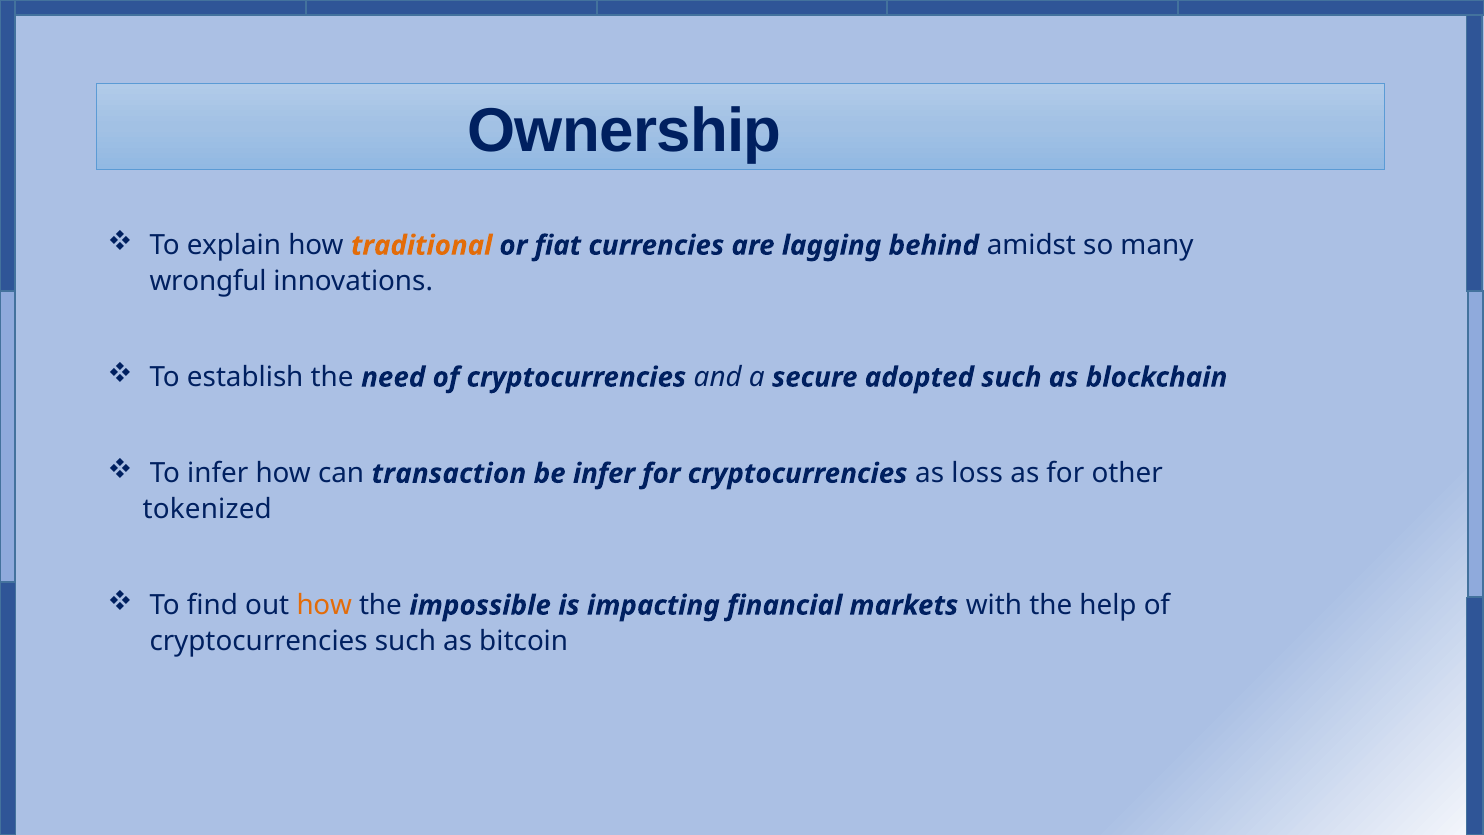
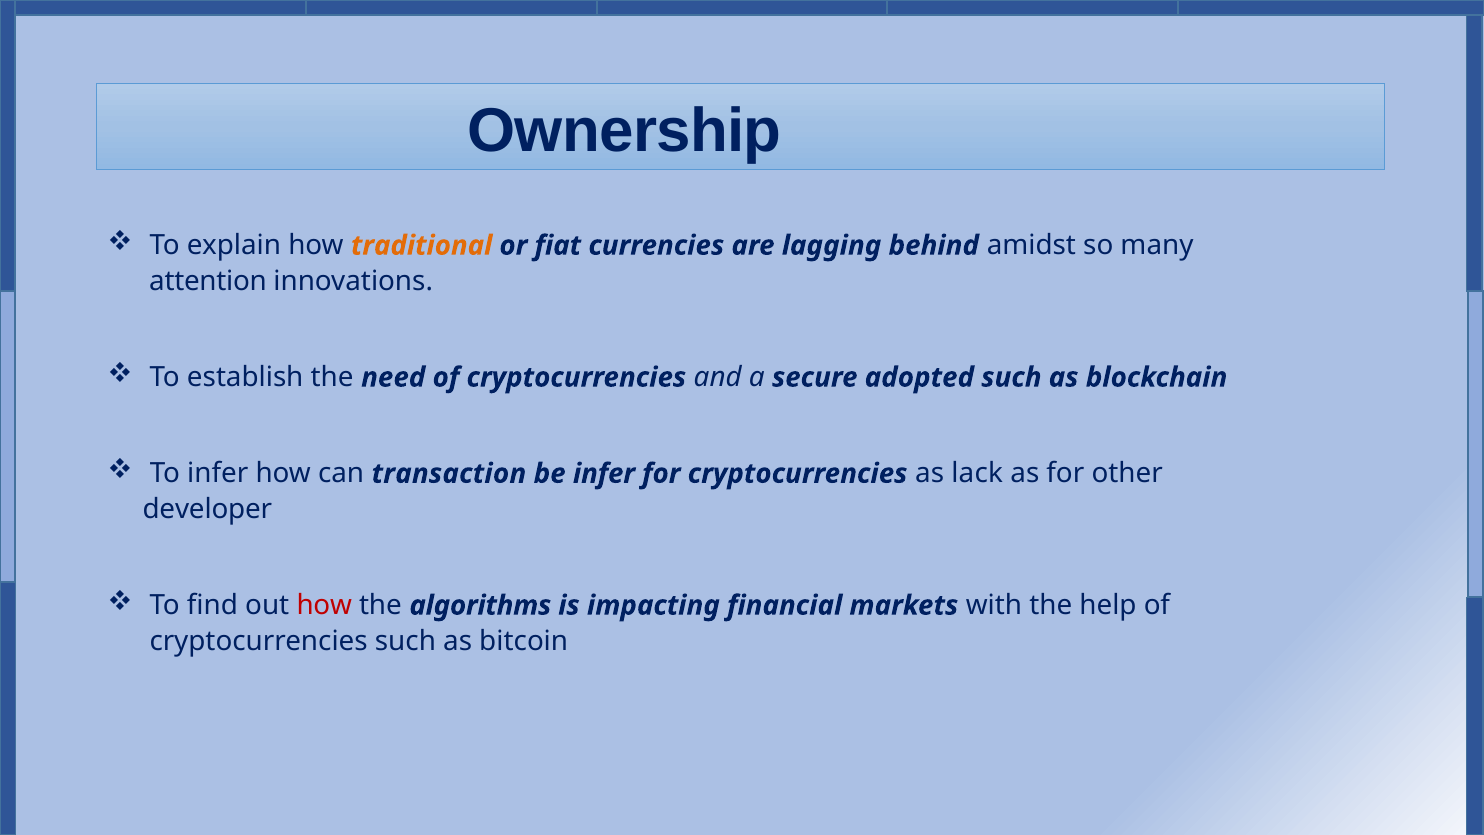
wrongful: wrongful -> attention
loss: loss -> lack
tokenized: tokenized -> developer
how at (324, 605) colour: orange -> red
impossible: impossible -> algorithms
